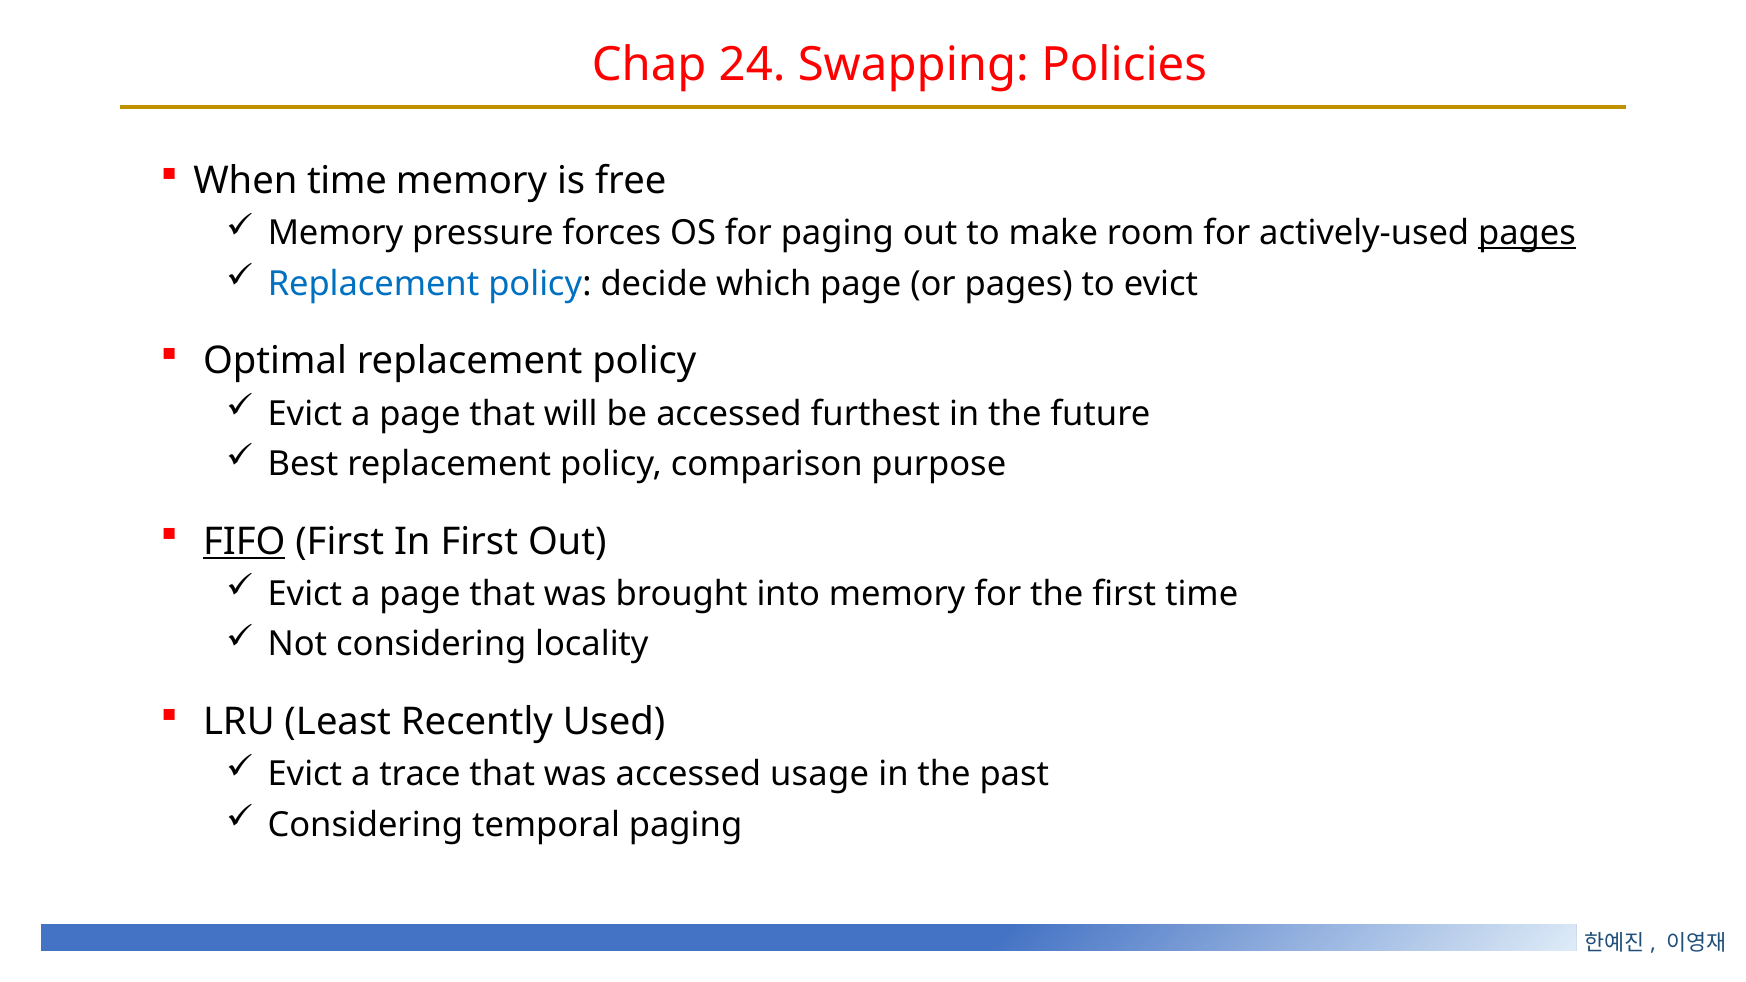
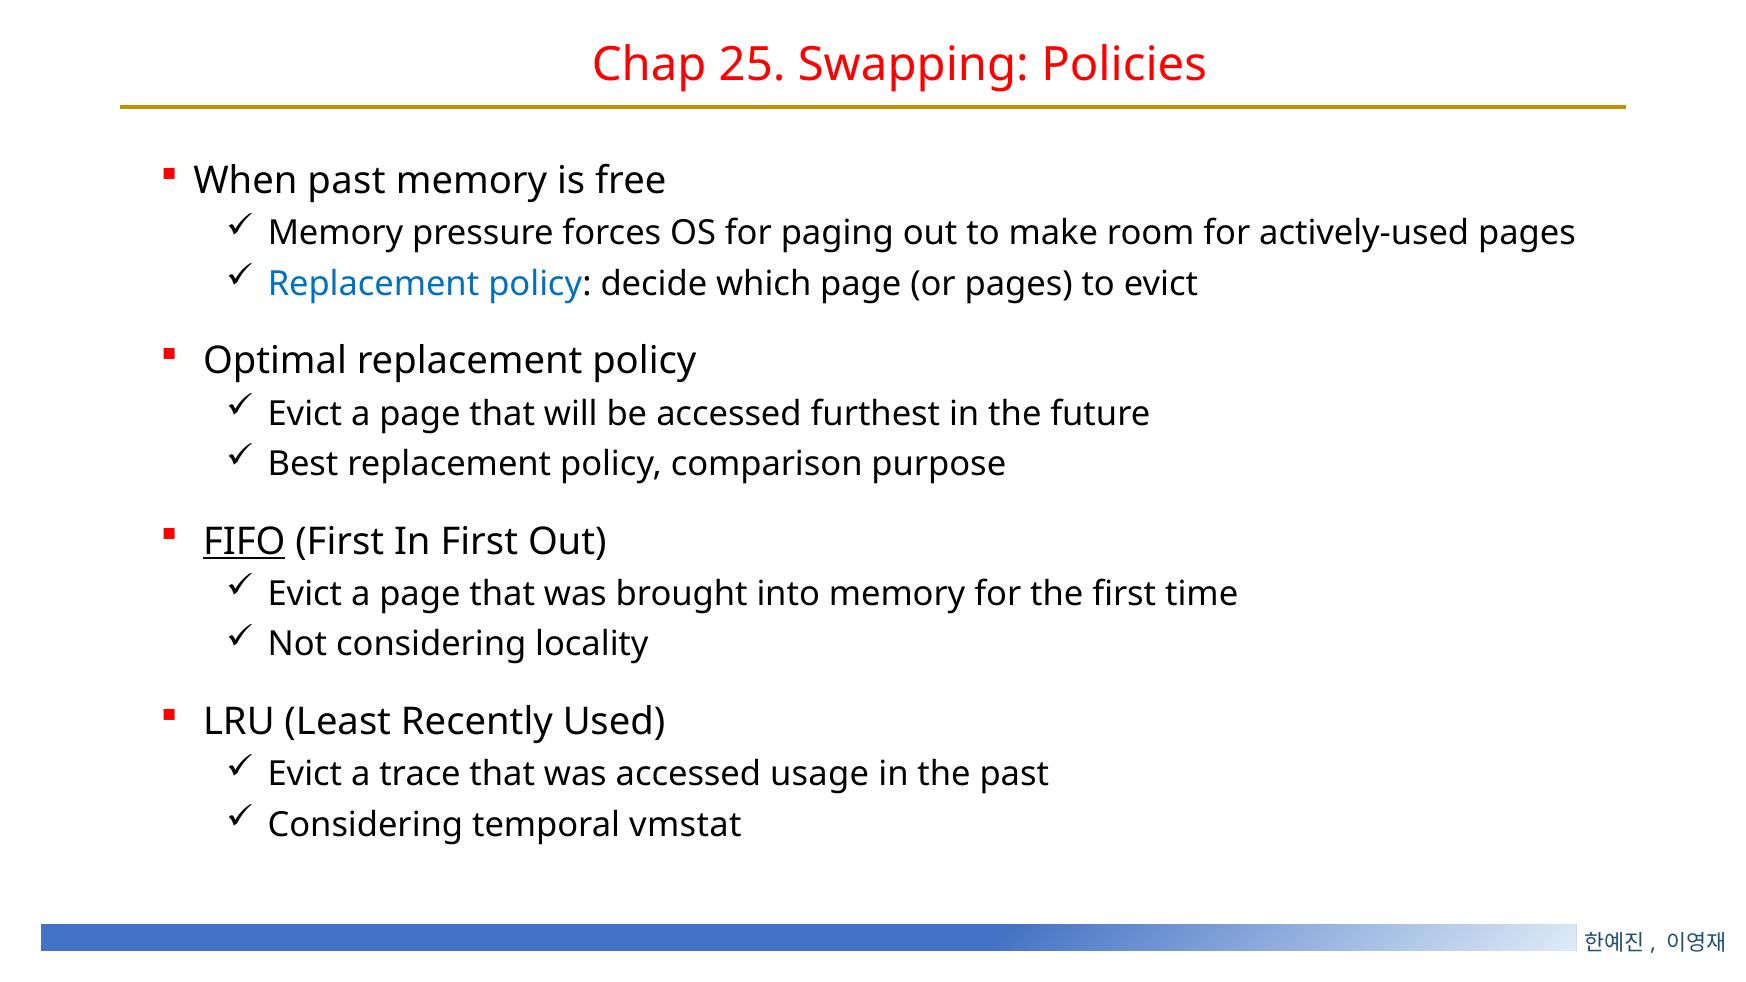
24: 24 -> 25
When time: time -> past
pages at (1527, 233) underline: present -> none
temporal paging: paging -> vmstat
